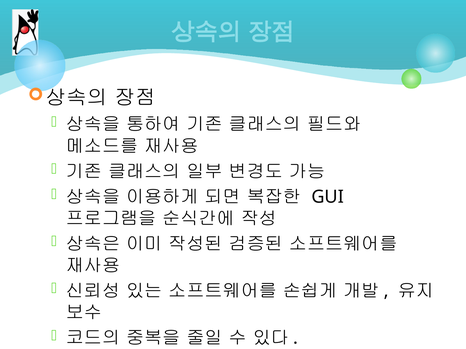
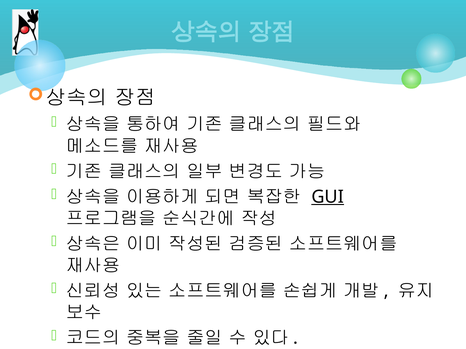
GUI underline: none -> present
